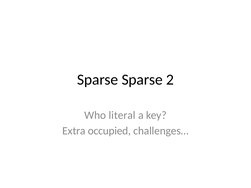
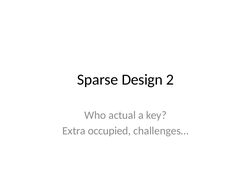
Sparse Sparse: Sparse -> Design
literal: literal -> actual
